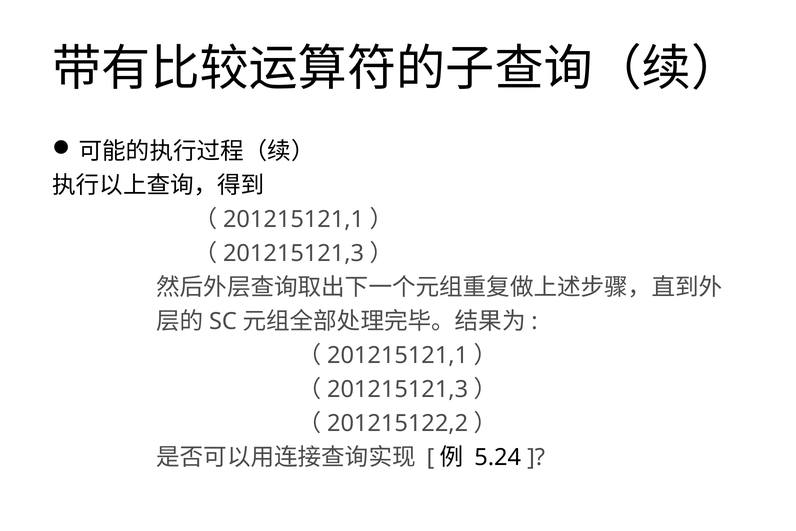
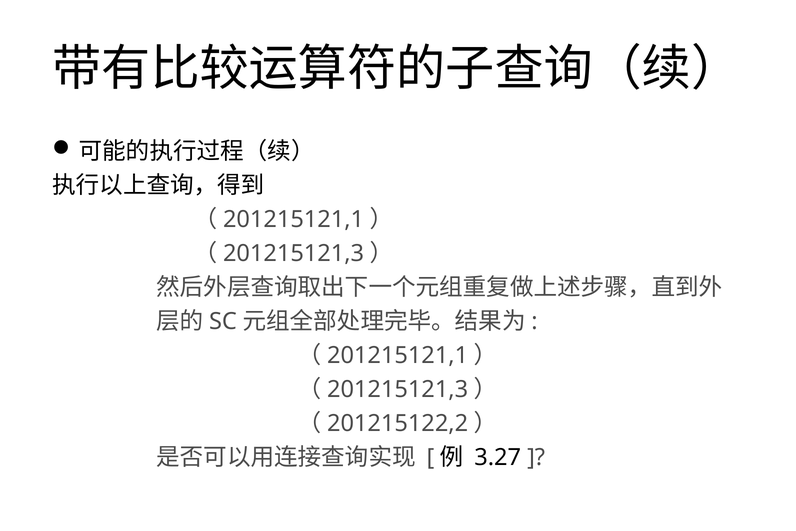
5.24: 5.24 -> 3.27
